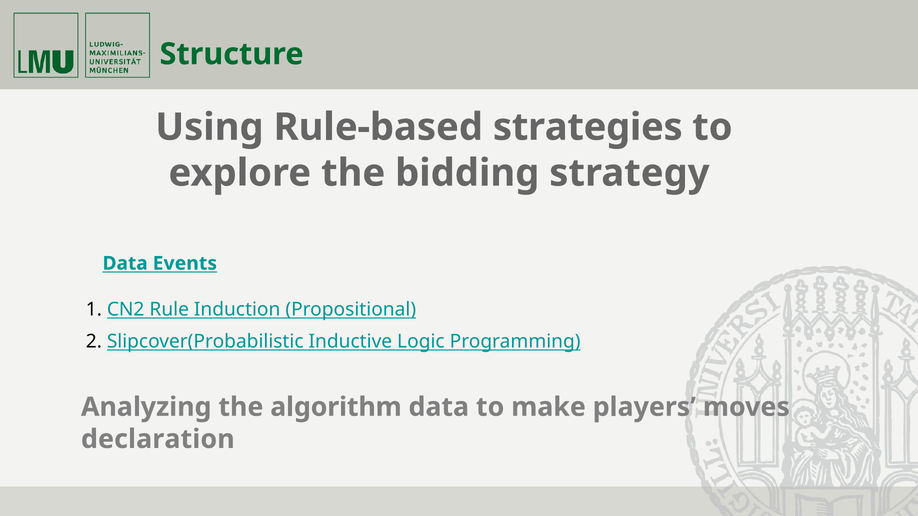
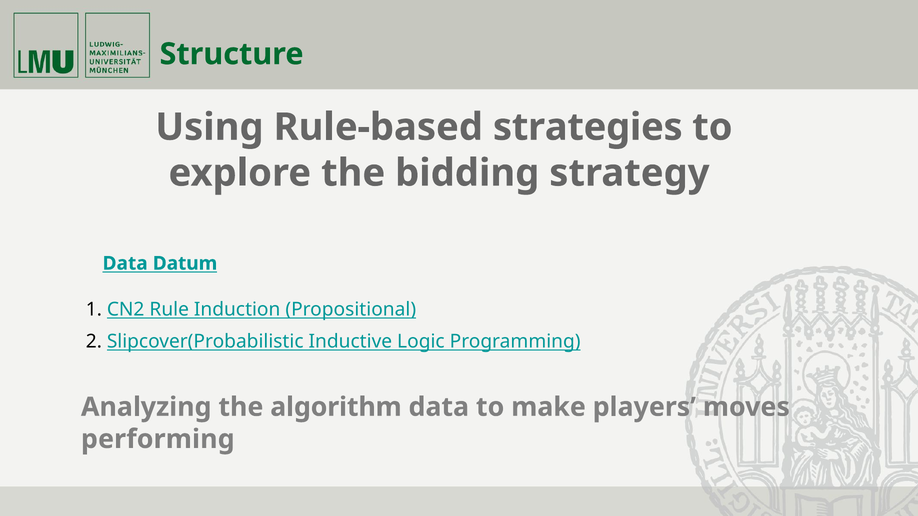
Events: Events -> Datum
declaration: declaration -> performing
